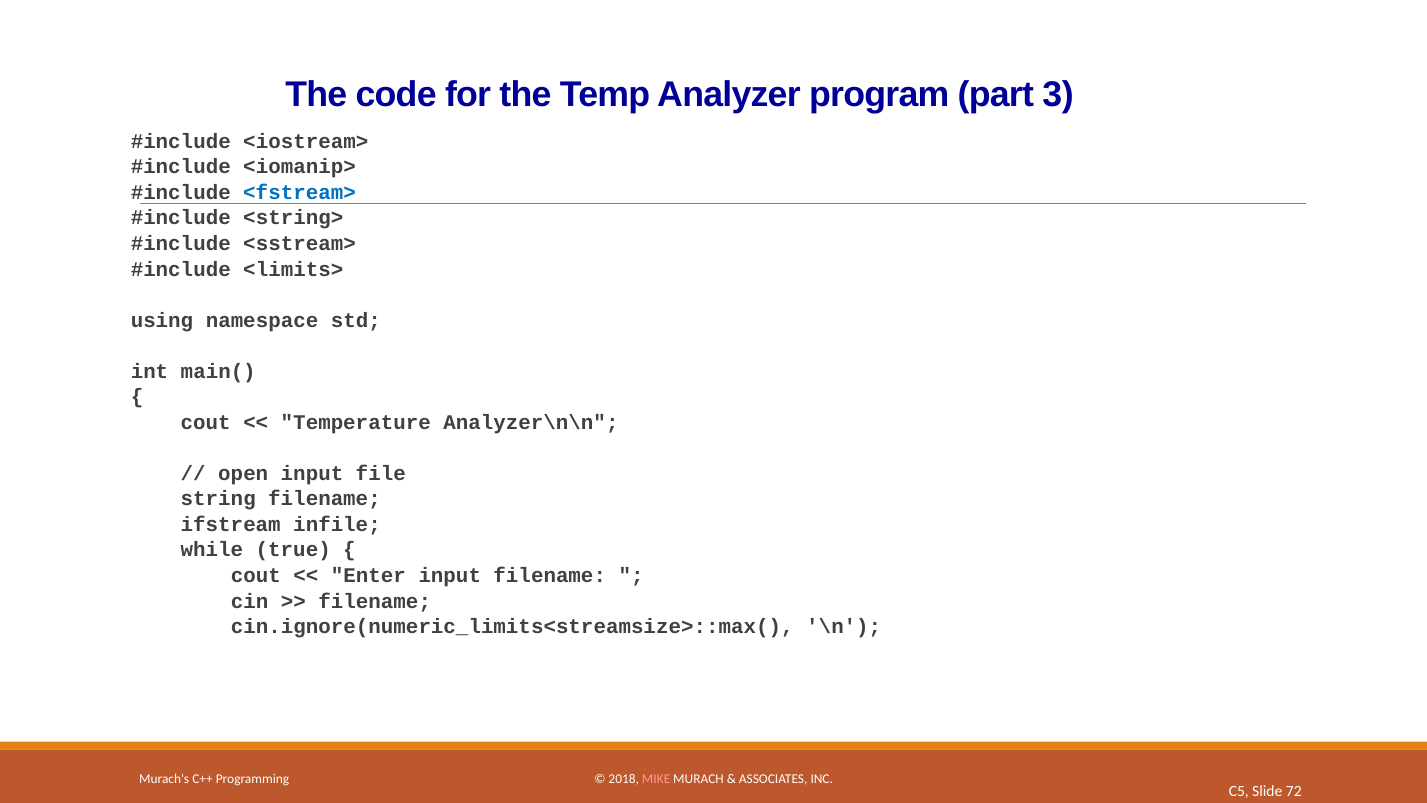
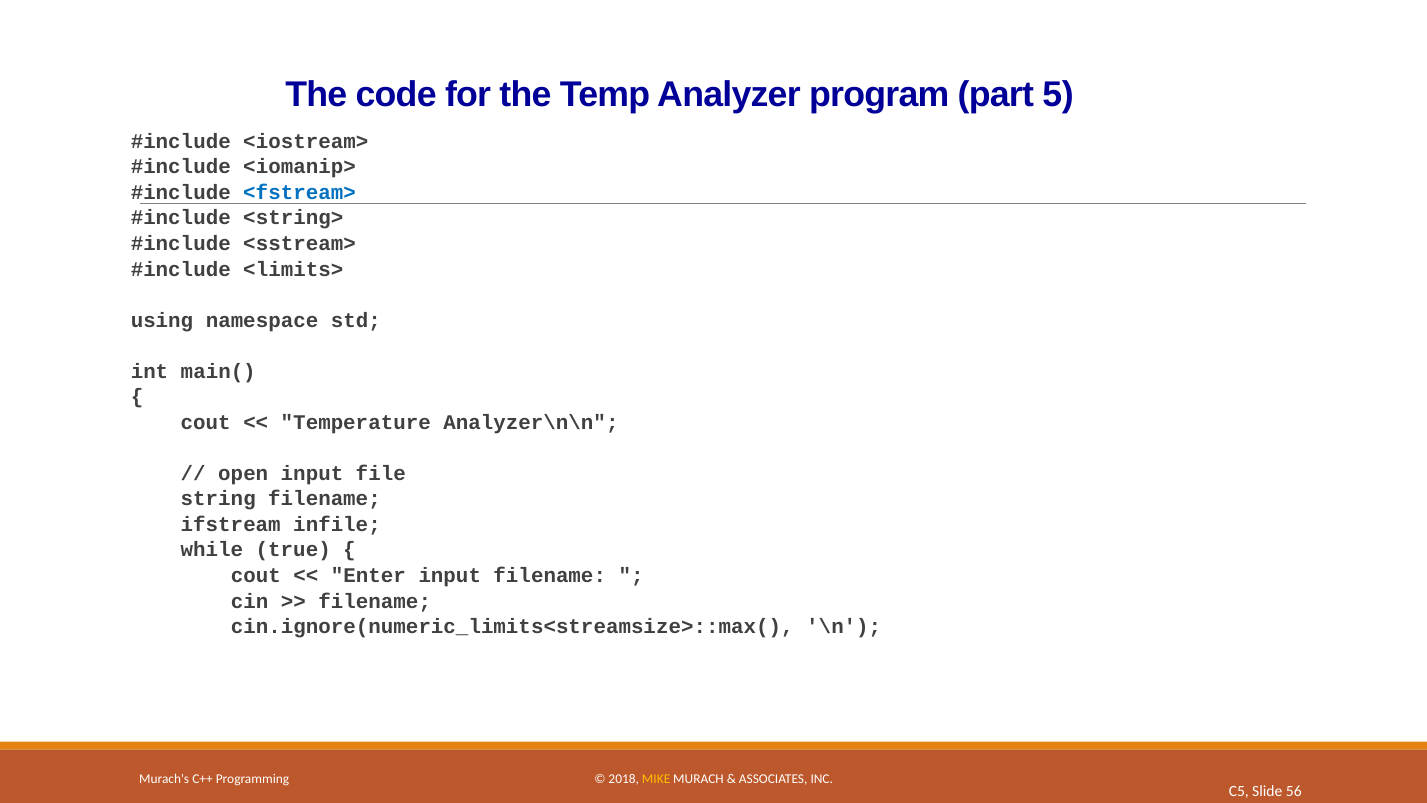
3: 3 -> 5
MIKE colour: pink -> yellow
72: 72 -> 56
